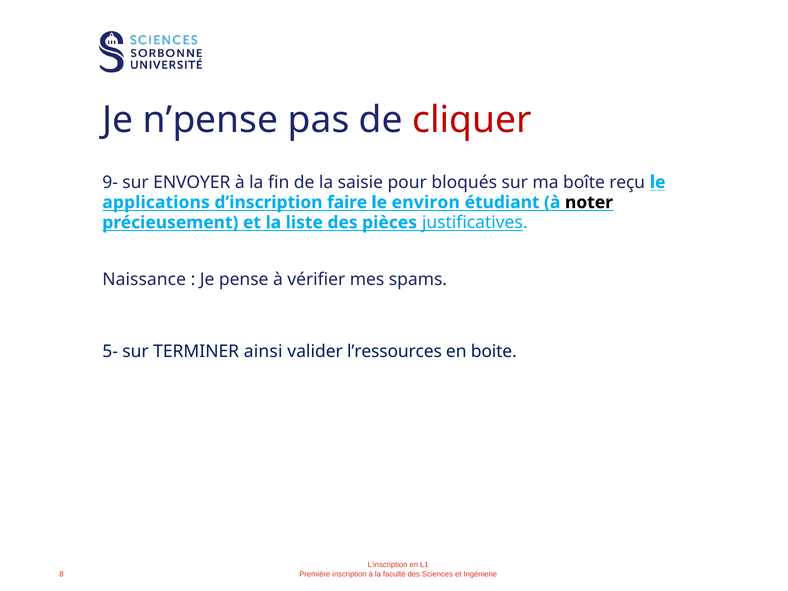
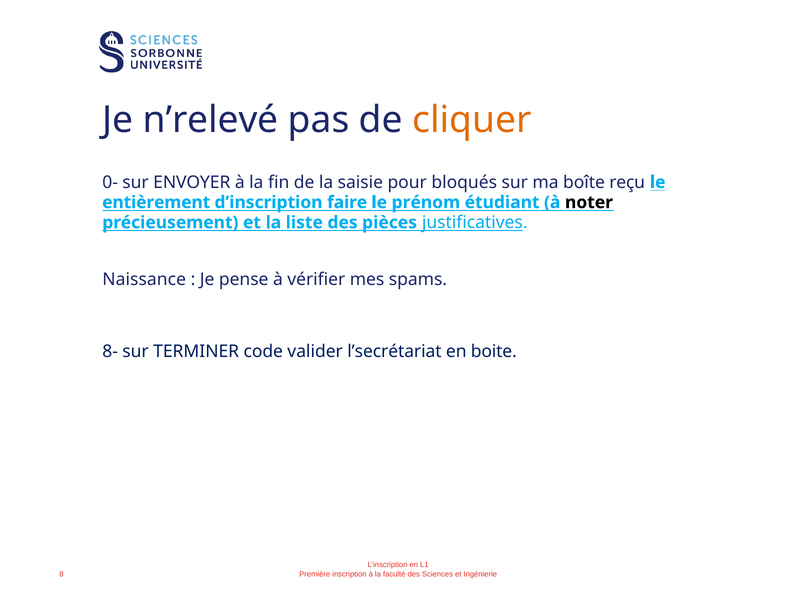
n’pense: n’pense -> n’relevé
cliquer colour: red -> orange
9-: 9- -> 0-
applications: applications -> entièrement
environ: environ -> prénom
5-: 5- -> 8-
ainsi: ainsi -> code
l’ressources: l’ressources -> l’secrétariat
